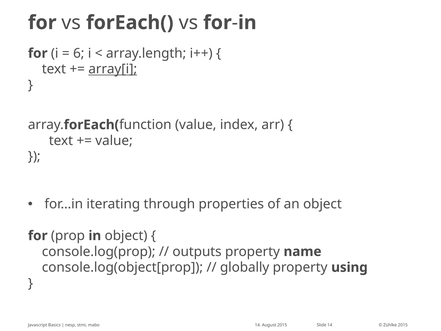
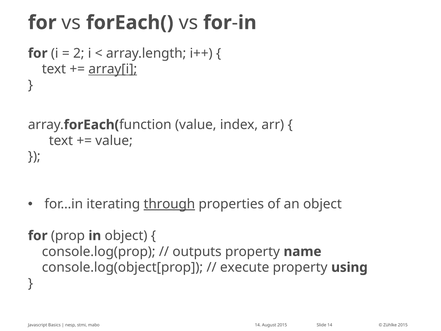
6: 6 -> 2
through underline: none -> present
globally: globally -> execute
